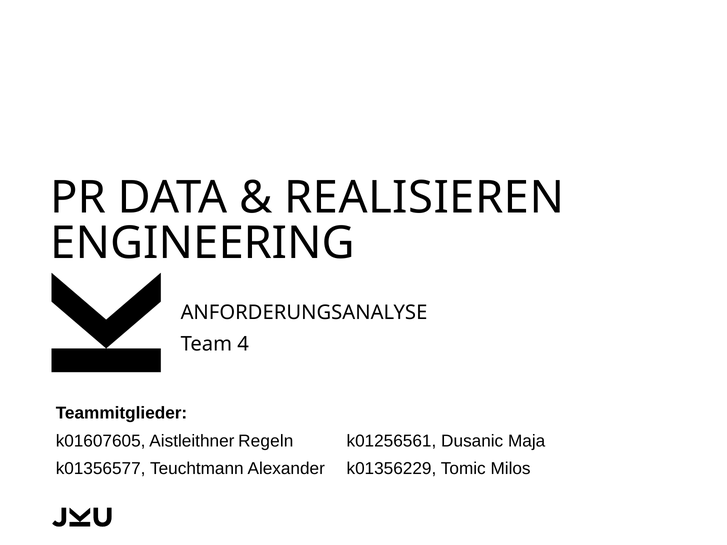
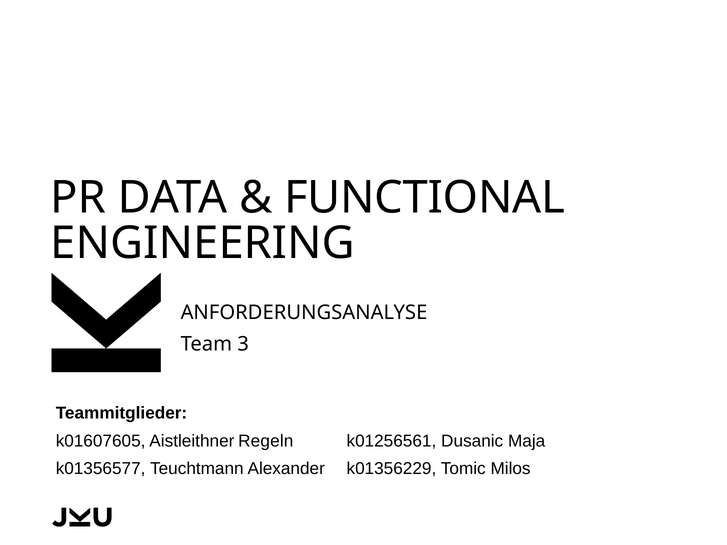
REALISIEREN: REALISIEREN -> FUNCTIONAL
4: 4 -> 3
